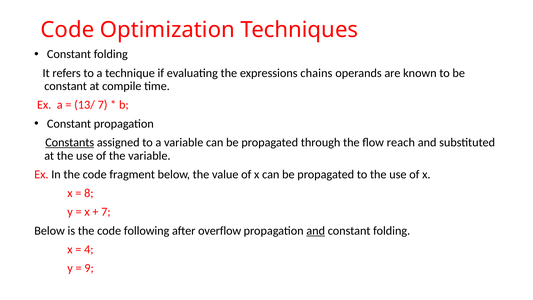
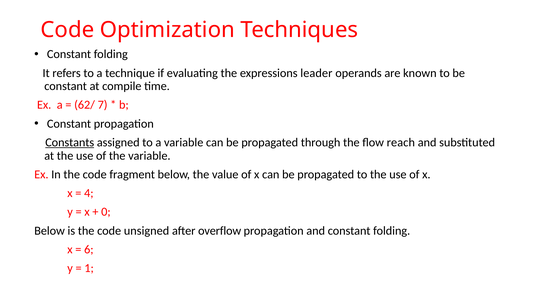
chains: chains -> leader
13/: 13/ -> 62/
8: 8 -> 4
7 at (106, 212): 7 -> 0
following: following -> unsigned
and at (316, 231) underline: present -> none
4: 4 -> 6
9: 9 -> 1
